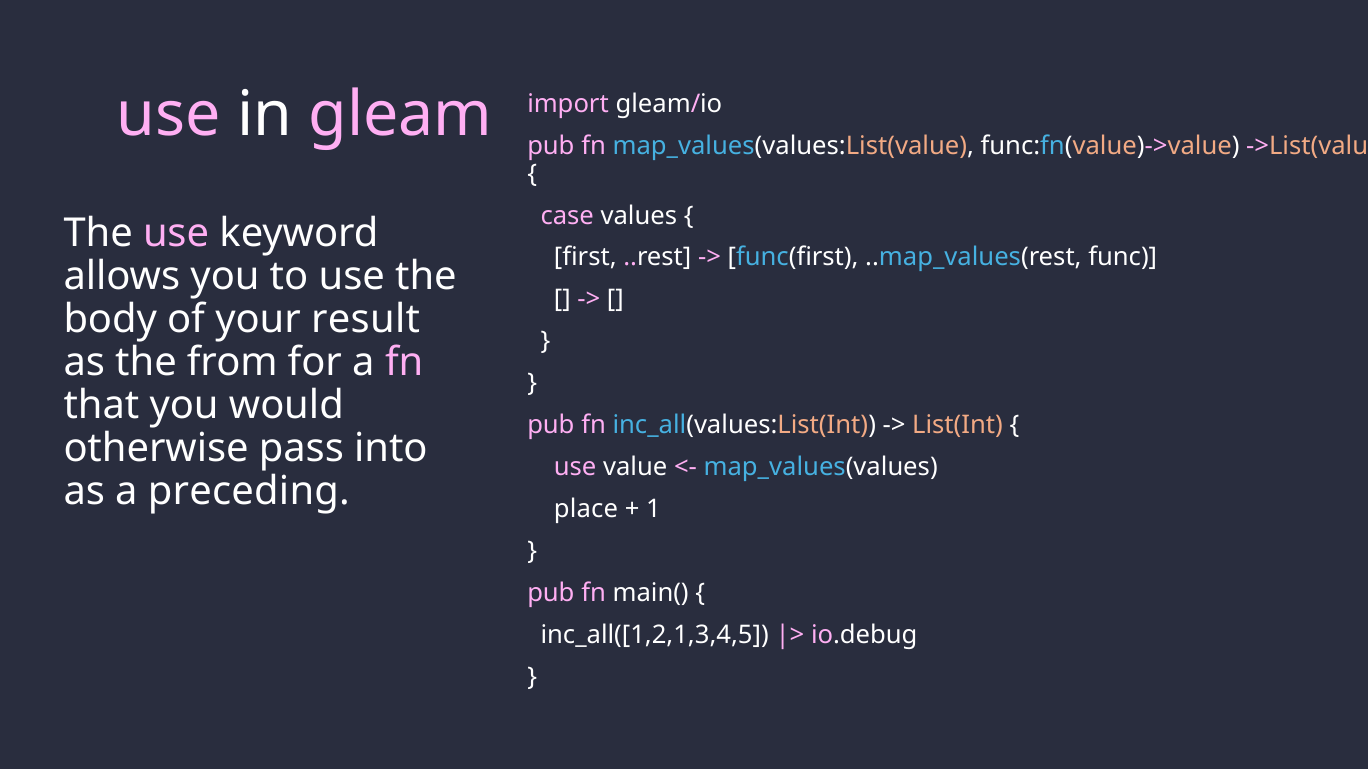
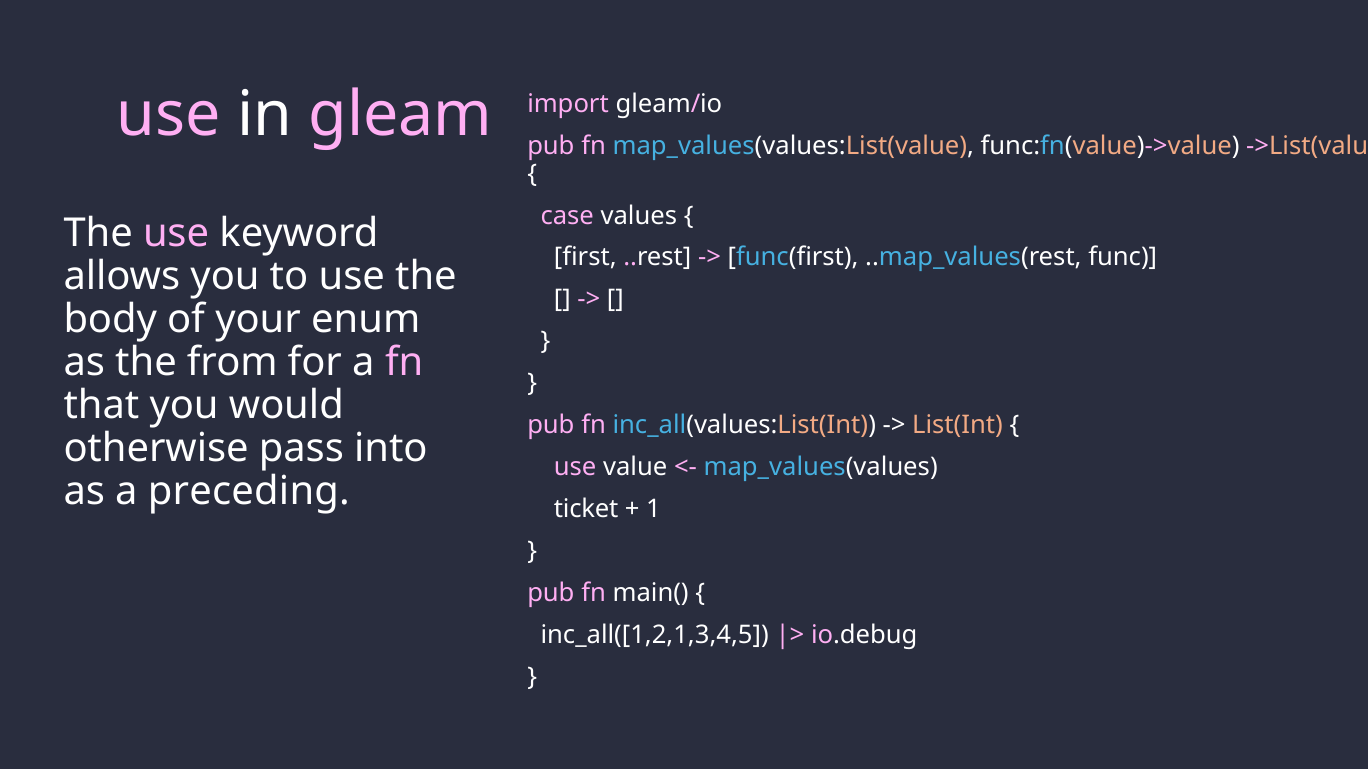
result: result -> enum
place: place -> ticket
